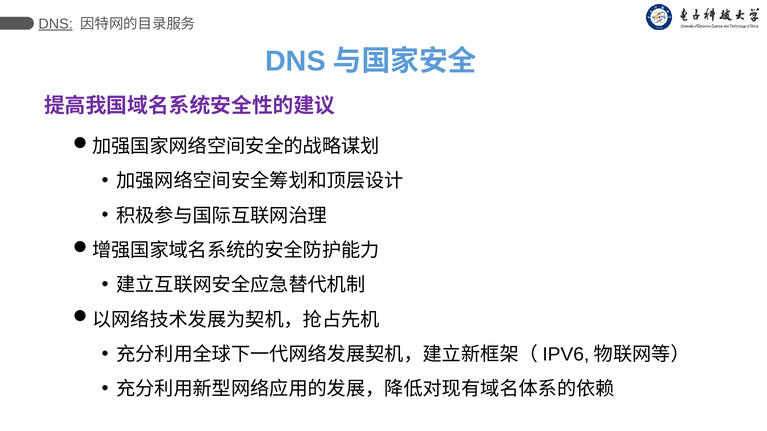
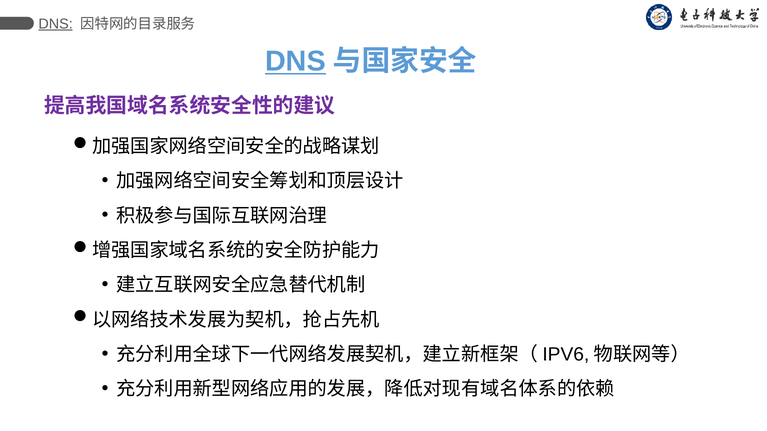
DNS at (296, 62) underline: none -> present
